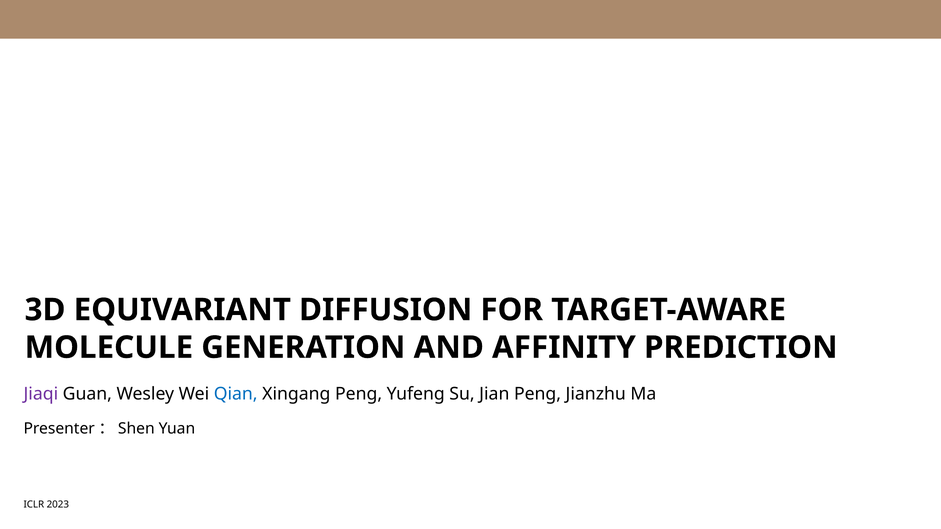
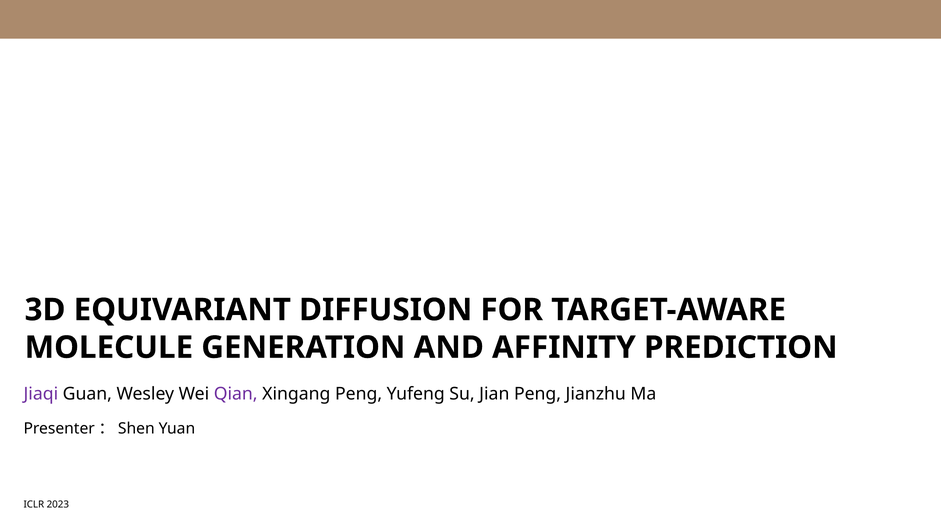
Qian colour: blue -> purple
